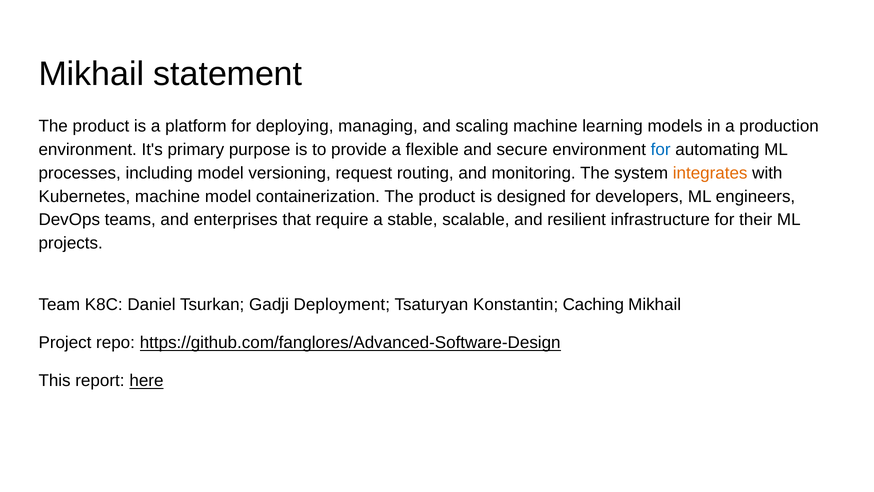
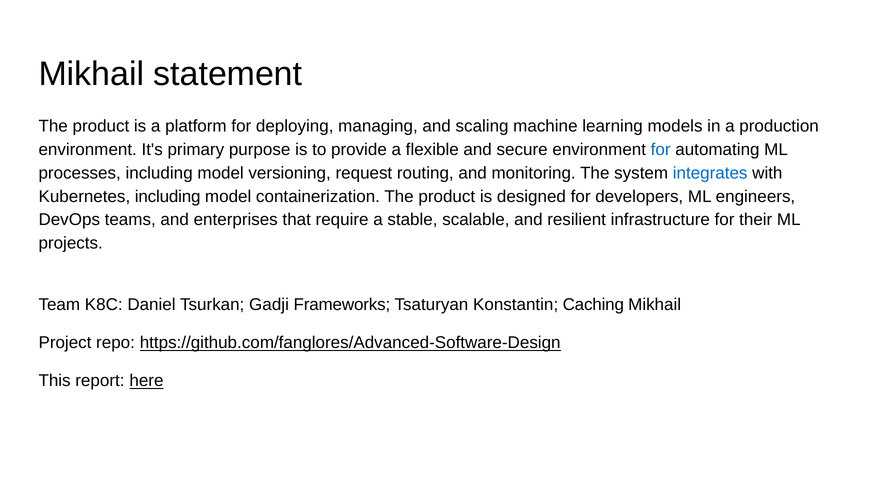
integrates colour: orange -> blue
Kubernetes machine: machine -> including
Deployment: Deployment -> Frameworks
